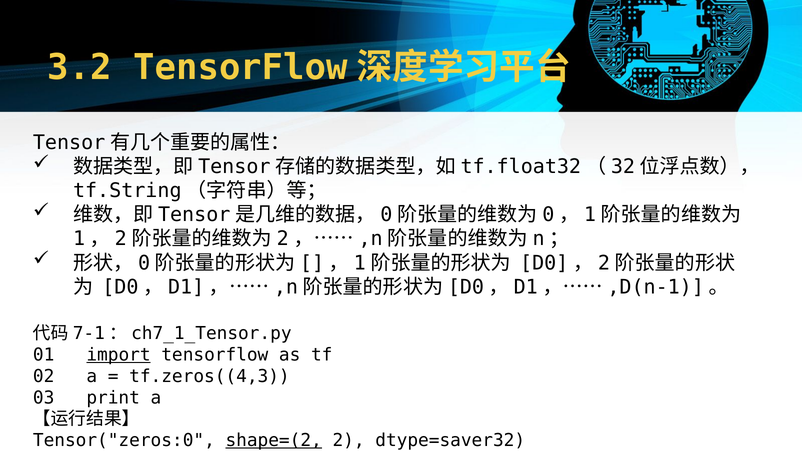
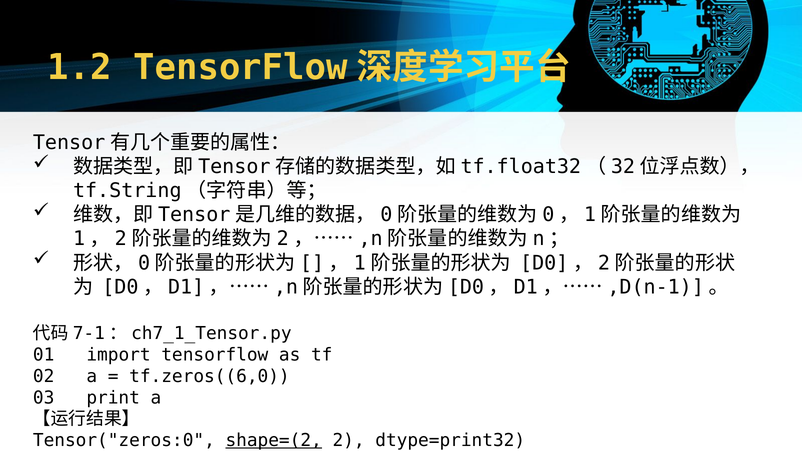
3.2: 3.2 -> 1.2
import underline: present -> none
tf.zeros((4,3: tf.zeros((4,3 -> tf.zeros((6,0
dtype=saver32: dtype=saver32 -> dtype=print32
